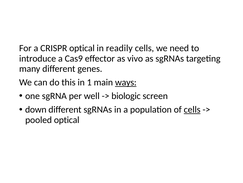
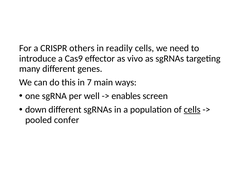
CRISPR optical: optical -> others
1: 1 -> 7
ways underline: present -> none
biologic: biologic -> enables
pooled optical: optical -> confer
